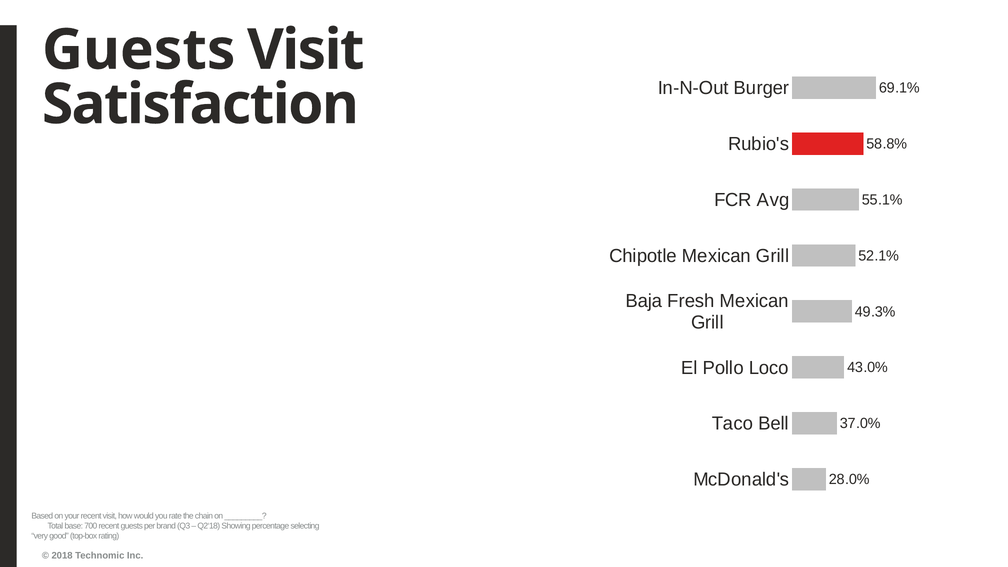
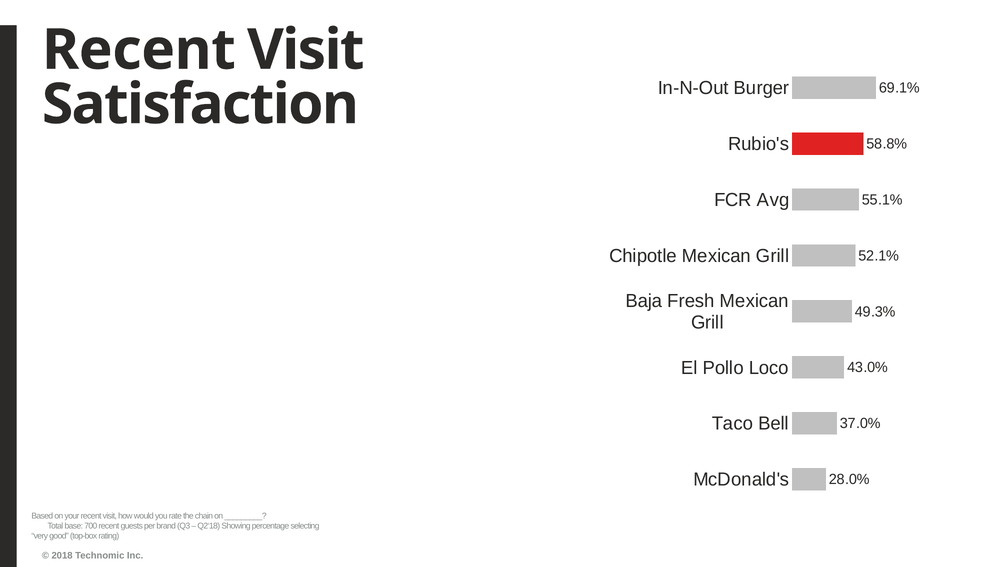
Guests at (139, 50): Guests -> Recent
